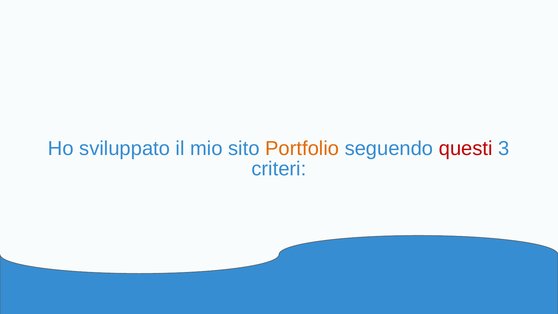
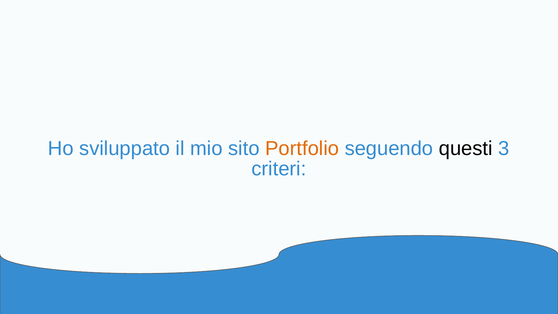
questi colour: red -> black
